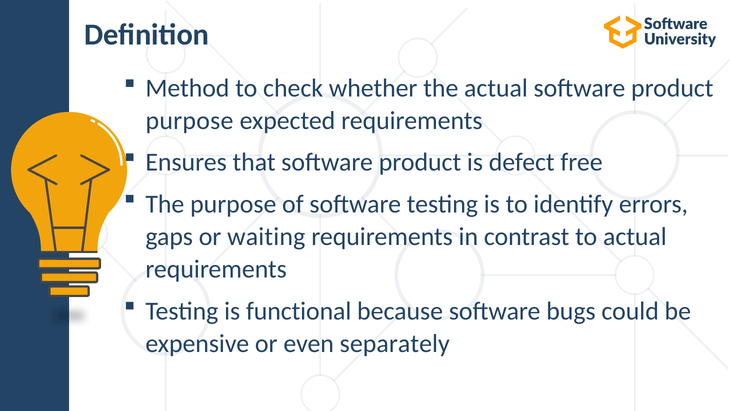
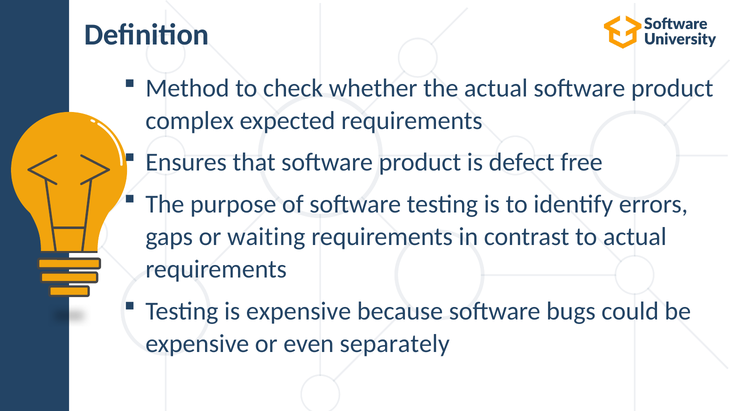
purpose at (189, 121): purpose -> complex
is functional: functional -> expensive
